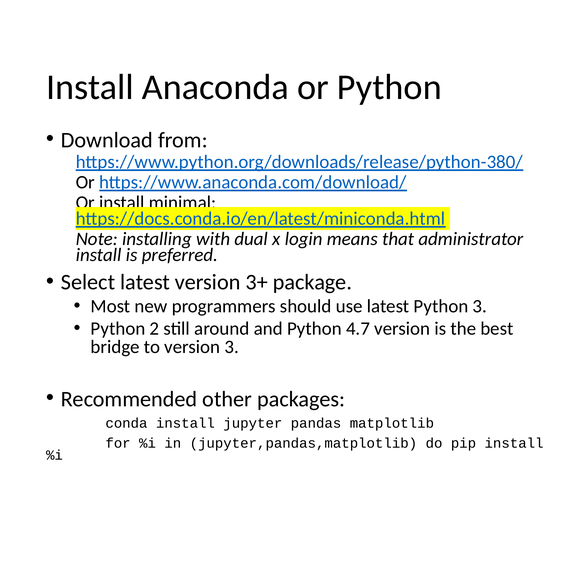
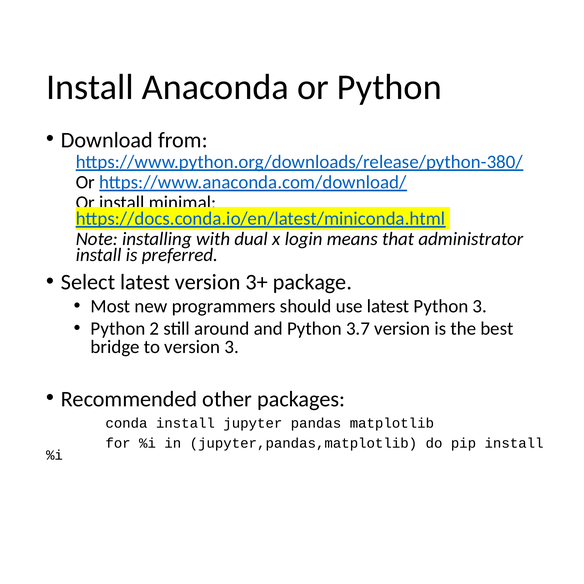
4.7: 4.7 -> 3.7
